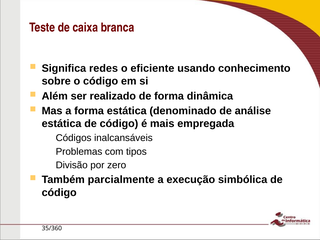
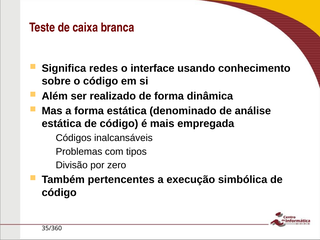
eficiente: eficiente -> interface
parcialmente: parcialmente -> pertencentes
